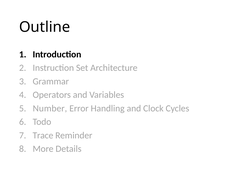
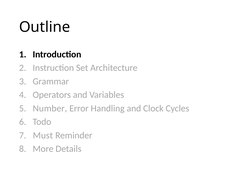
Trace: Trace -> Must
